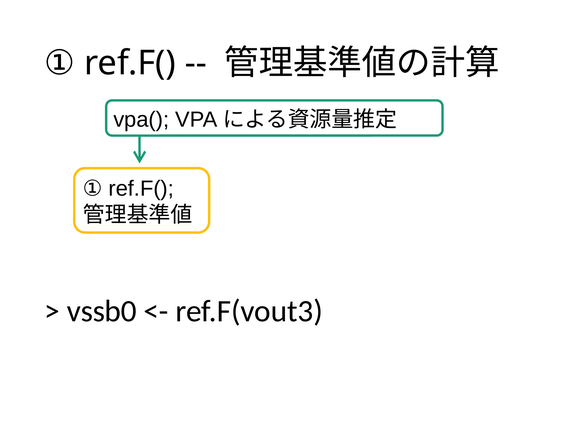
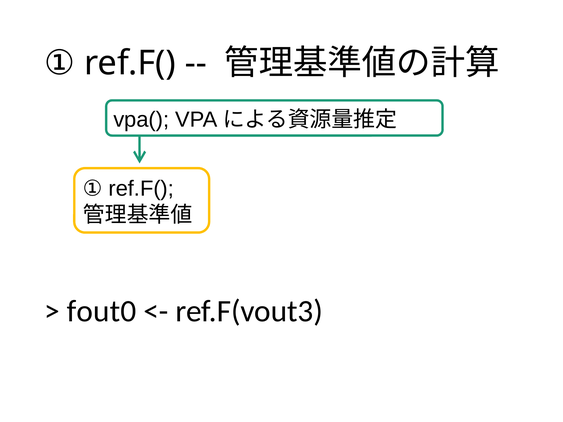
vssb0: vssb0 -> fout0
